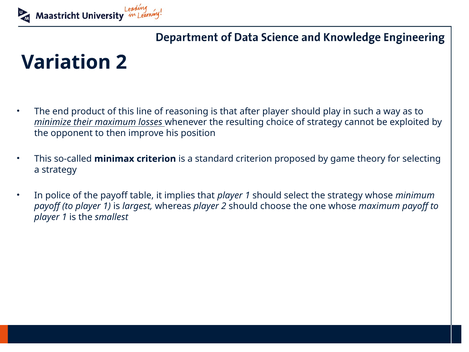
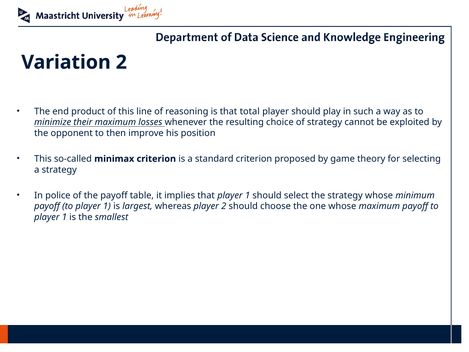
after: after -> total
